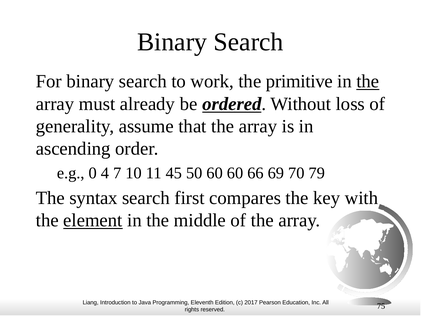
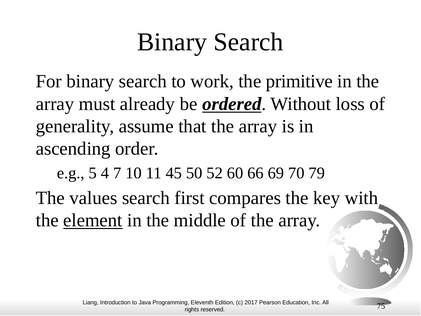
the at (368, 81) underline: present -> none
0: 0 -> 5
50 60: 60 -> 52
syntax: syntax -> values
